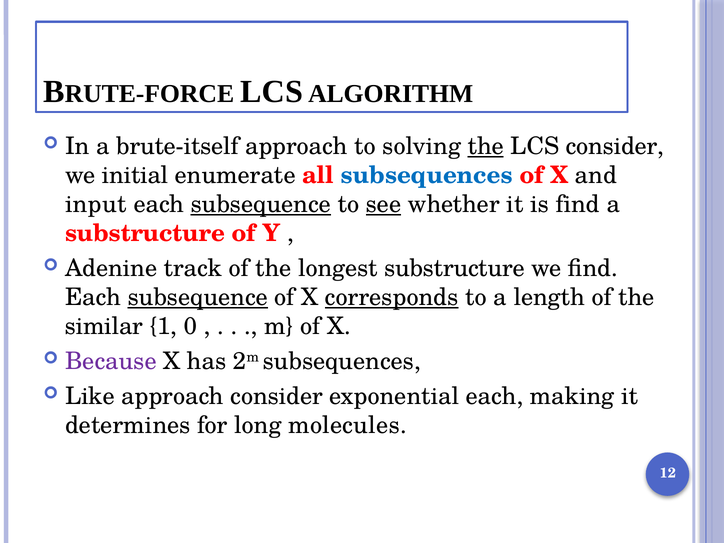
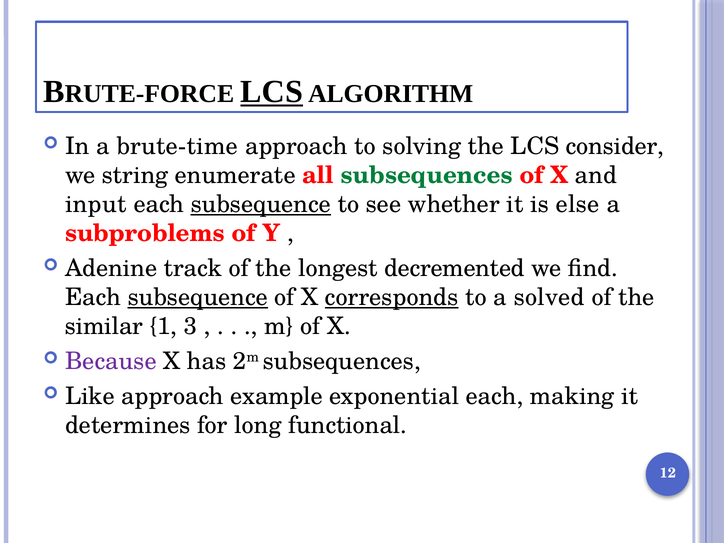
LCS at (272, 92) underline: none -> present
brute-itself: brute-itself -> brute-time
the at (486, 146) underline: present -> none
initial: initial -> string
subsequences at (427, 175) colour: blue -> green
see underline: present -> none
is find: find -> else
substructure at (145, 233): substructure -> subproblems
longest substructure: substructure -> decremented
length: length -> solved
0: 0 -> 3
approach consider: consider -> example
molecules: molecules -> functional
